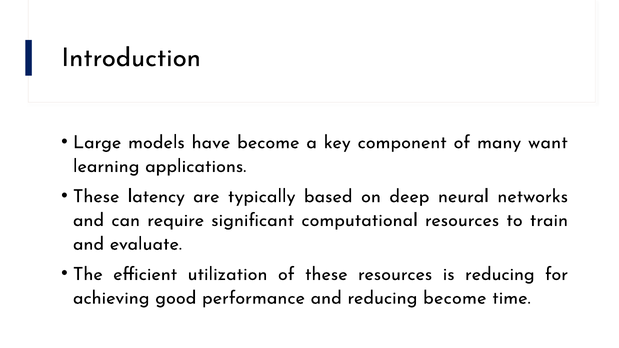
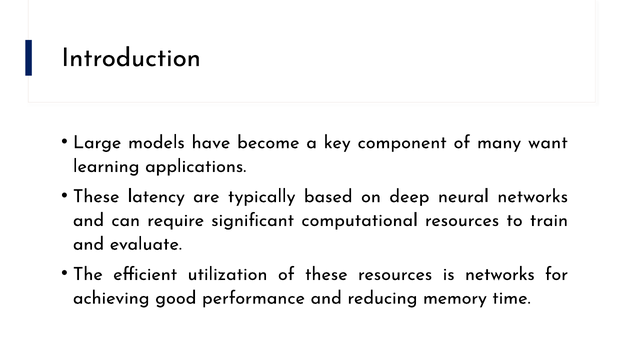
is reducing: reducing -> networks
reducing become: become -> memory
